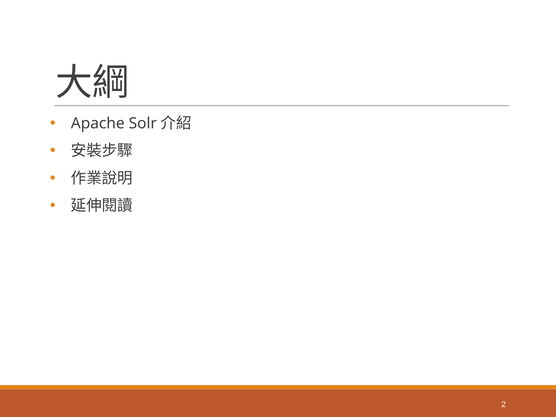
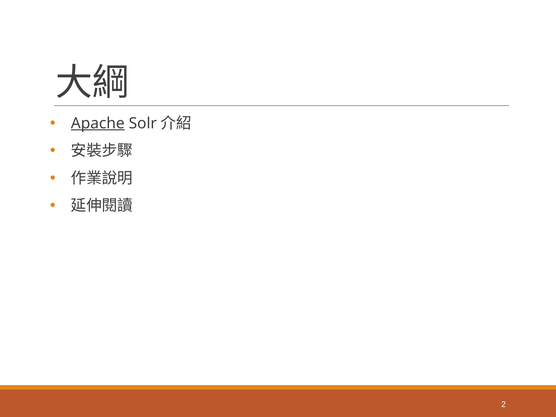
Apache underline: none -> present
